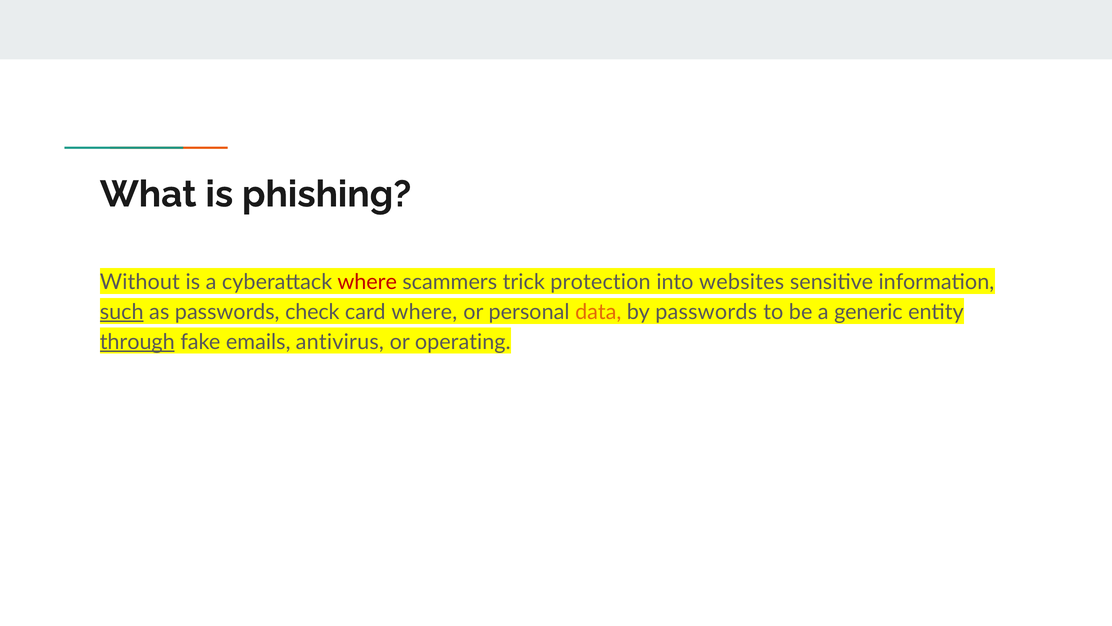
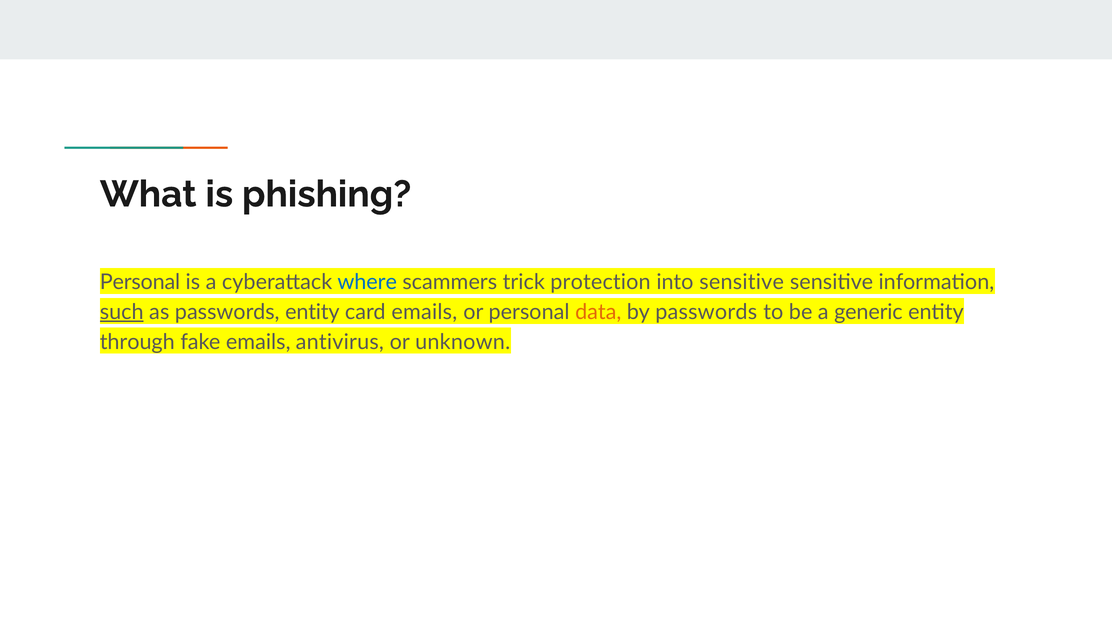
Without at (140, 282): Without -> Personal
where at (367, 282) colour: red -> blue
into websites: websites -> sensitive
passwords check: check -> entity
card where: where -> emails
through underline: present -> none
operating: operating -> unknown
